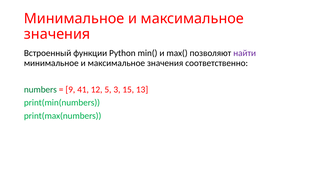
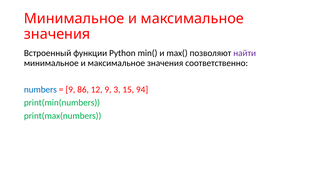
numbers colour: green -> blue
41: 41 -> 86
12 5: 5 -> 9
13: 13 -> 94
